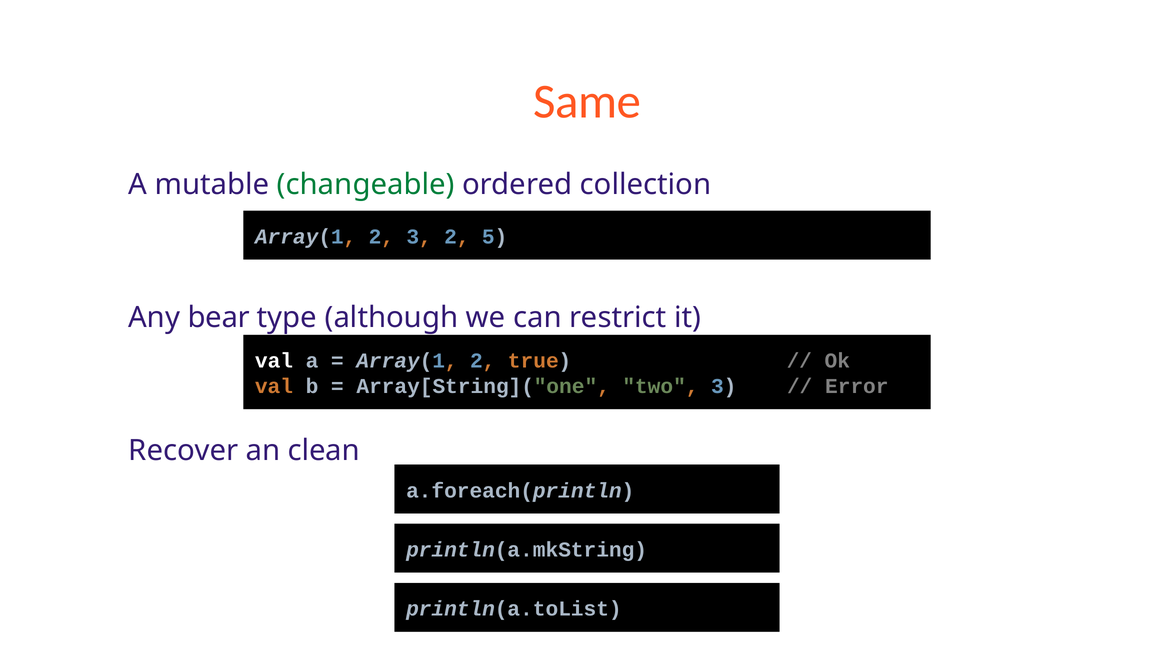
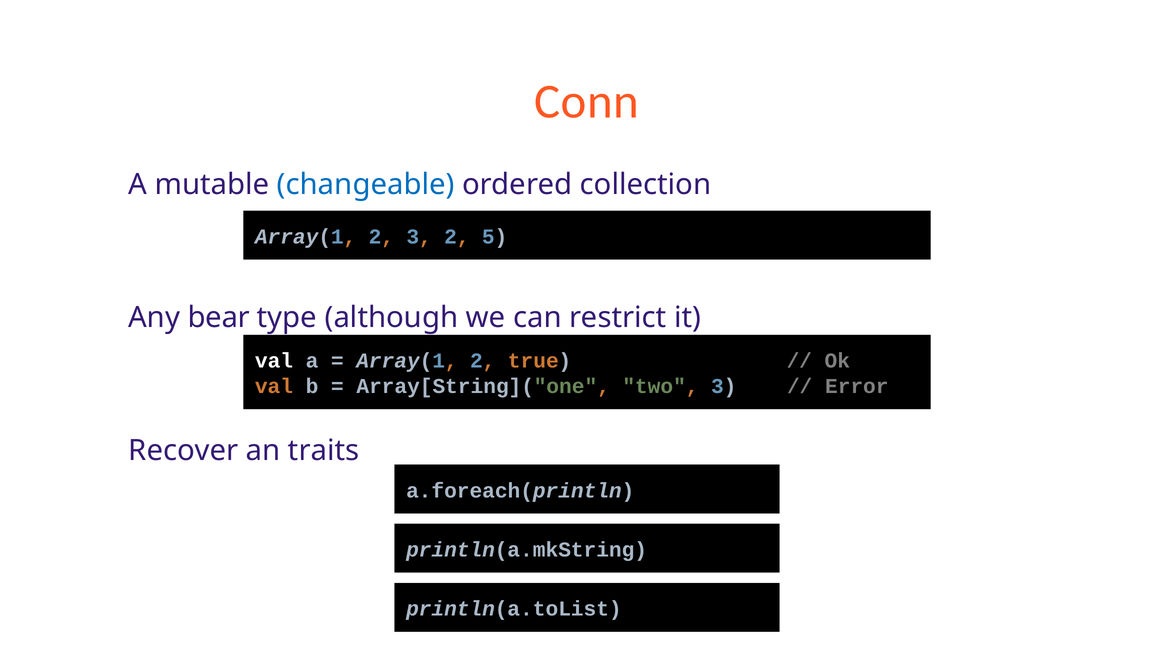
Same: Same -> Conn
changeable colour: green -> blue
clean: clean -> traits
